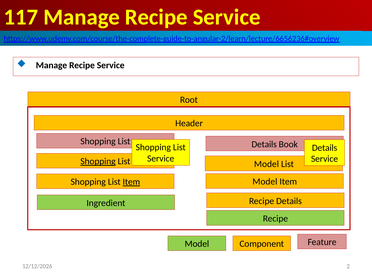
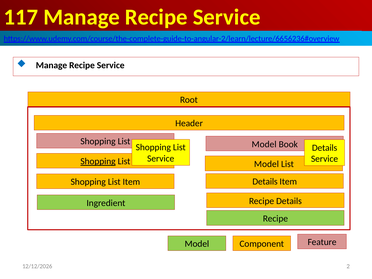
List Details: Details -> Model
Model at (265, 182): Model -> Details
Item at (131, 182) underline: present -> none
